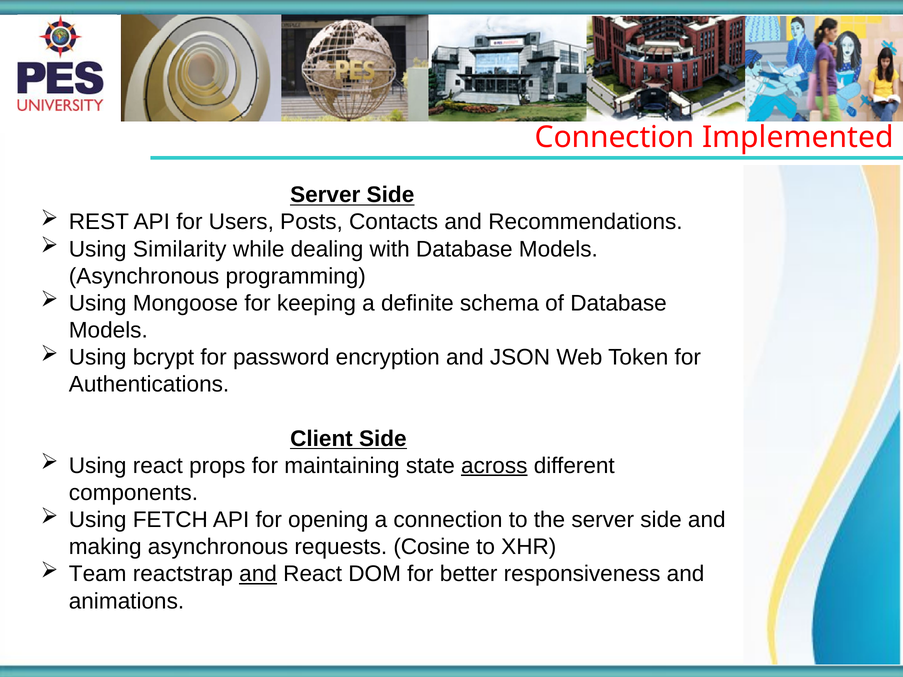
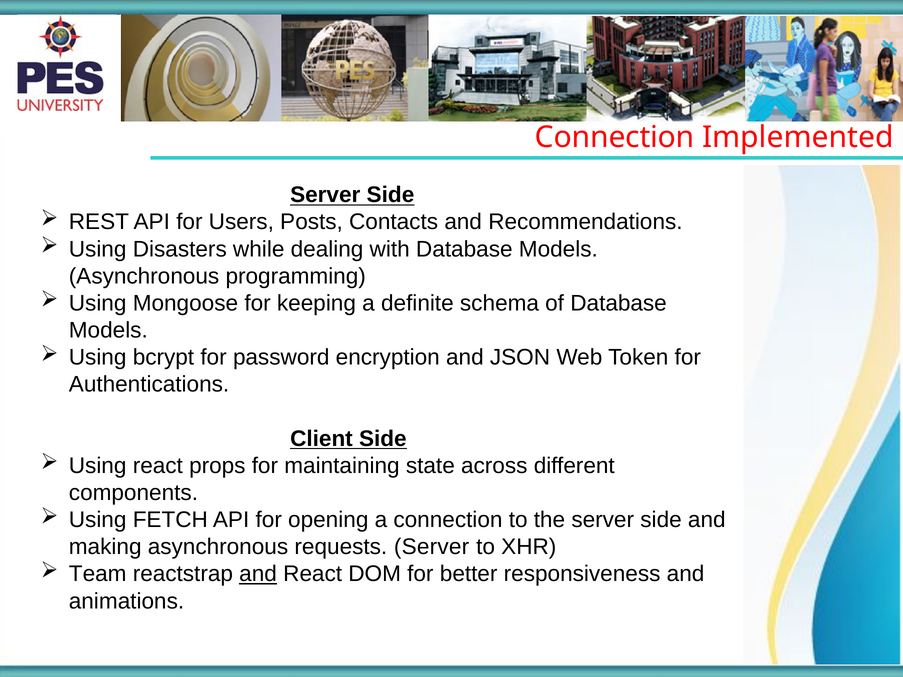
Similarity: Similarity -> Disasters
across underline: present -> none
requests Cosine: Cosine -> Server
